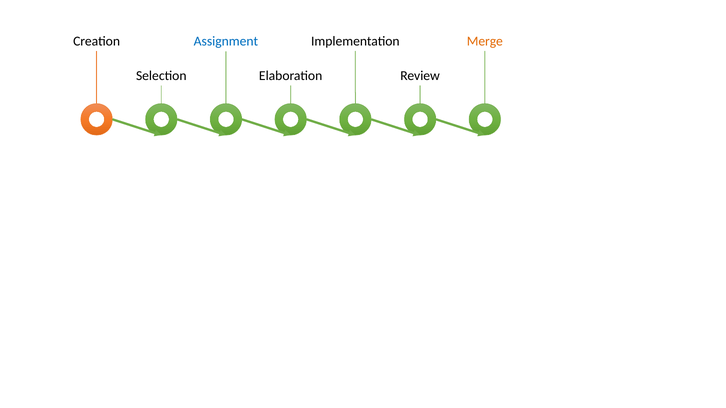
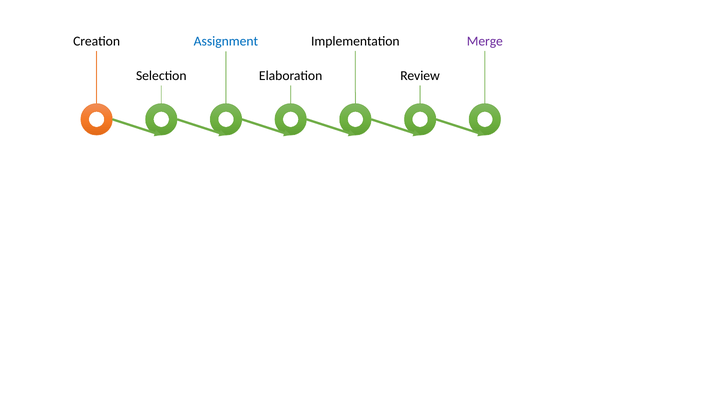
Merge colour: orange -> purple
